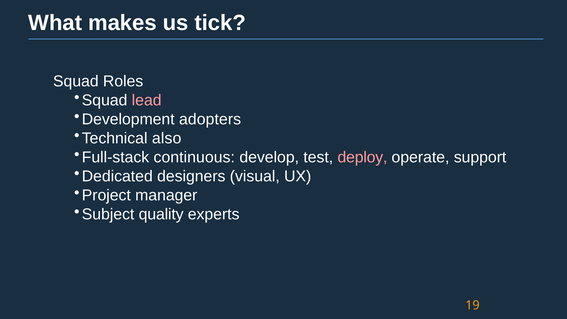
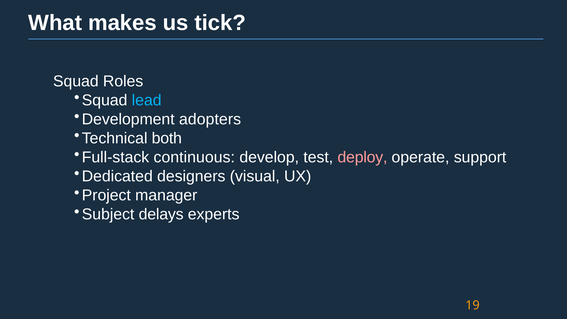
lead colour: pink -> light blue
also: also -> both
quality: quality -> delays
